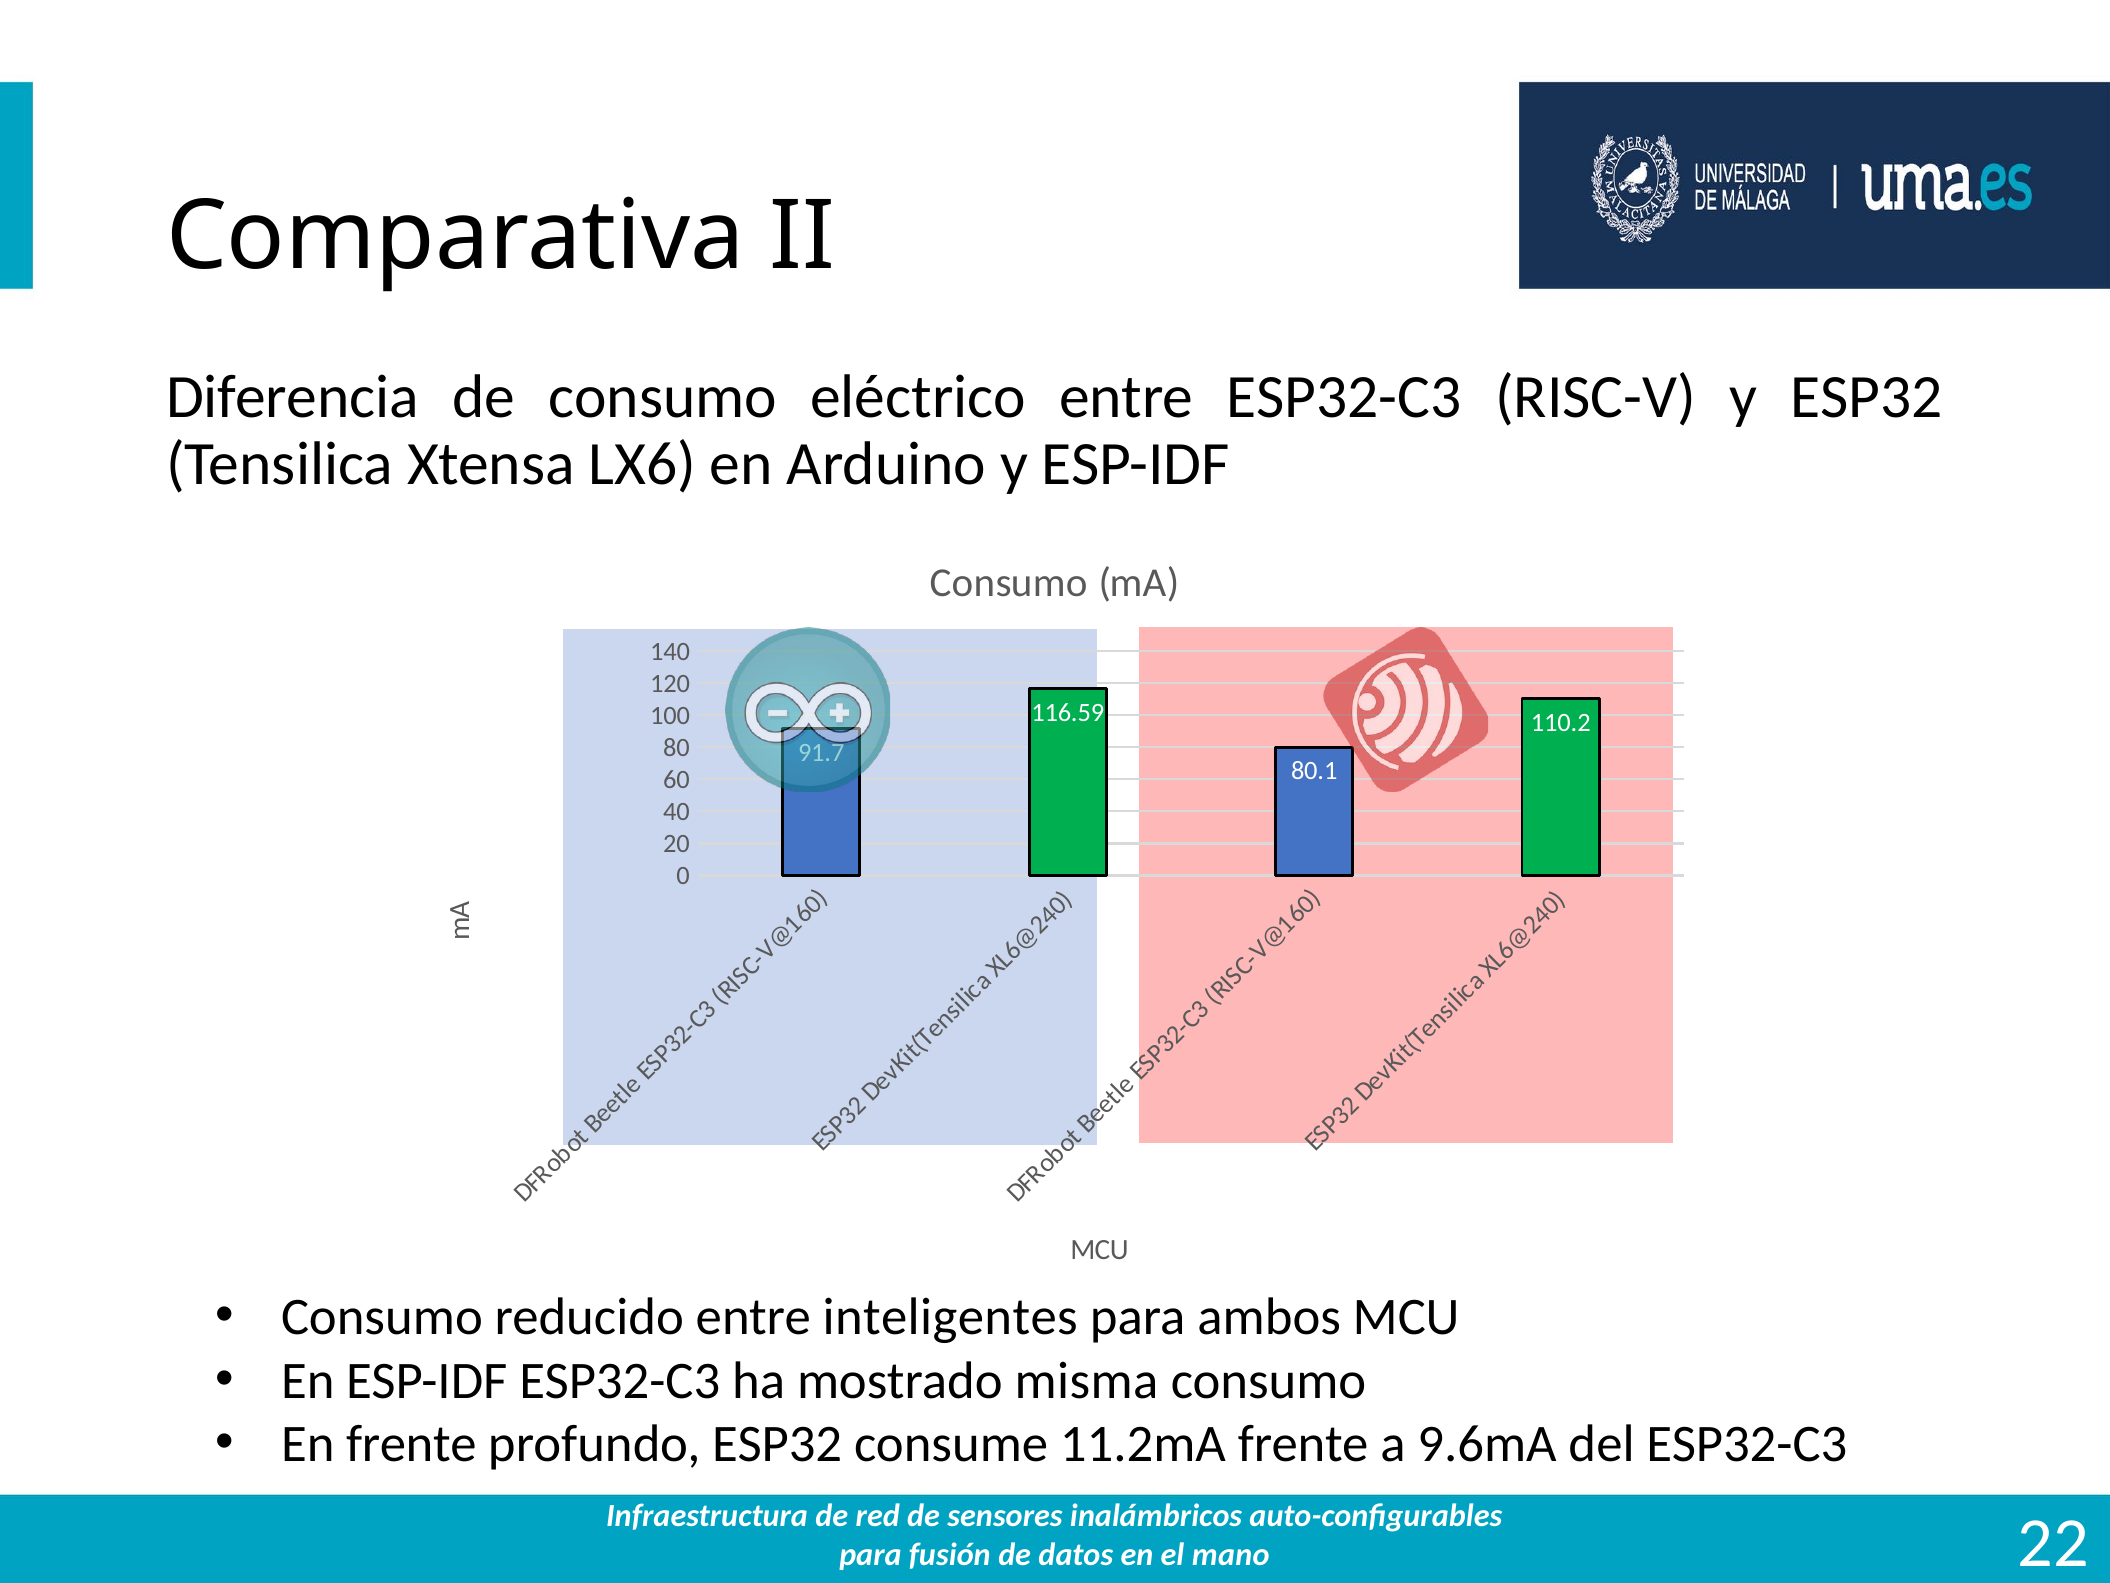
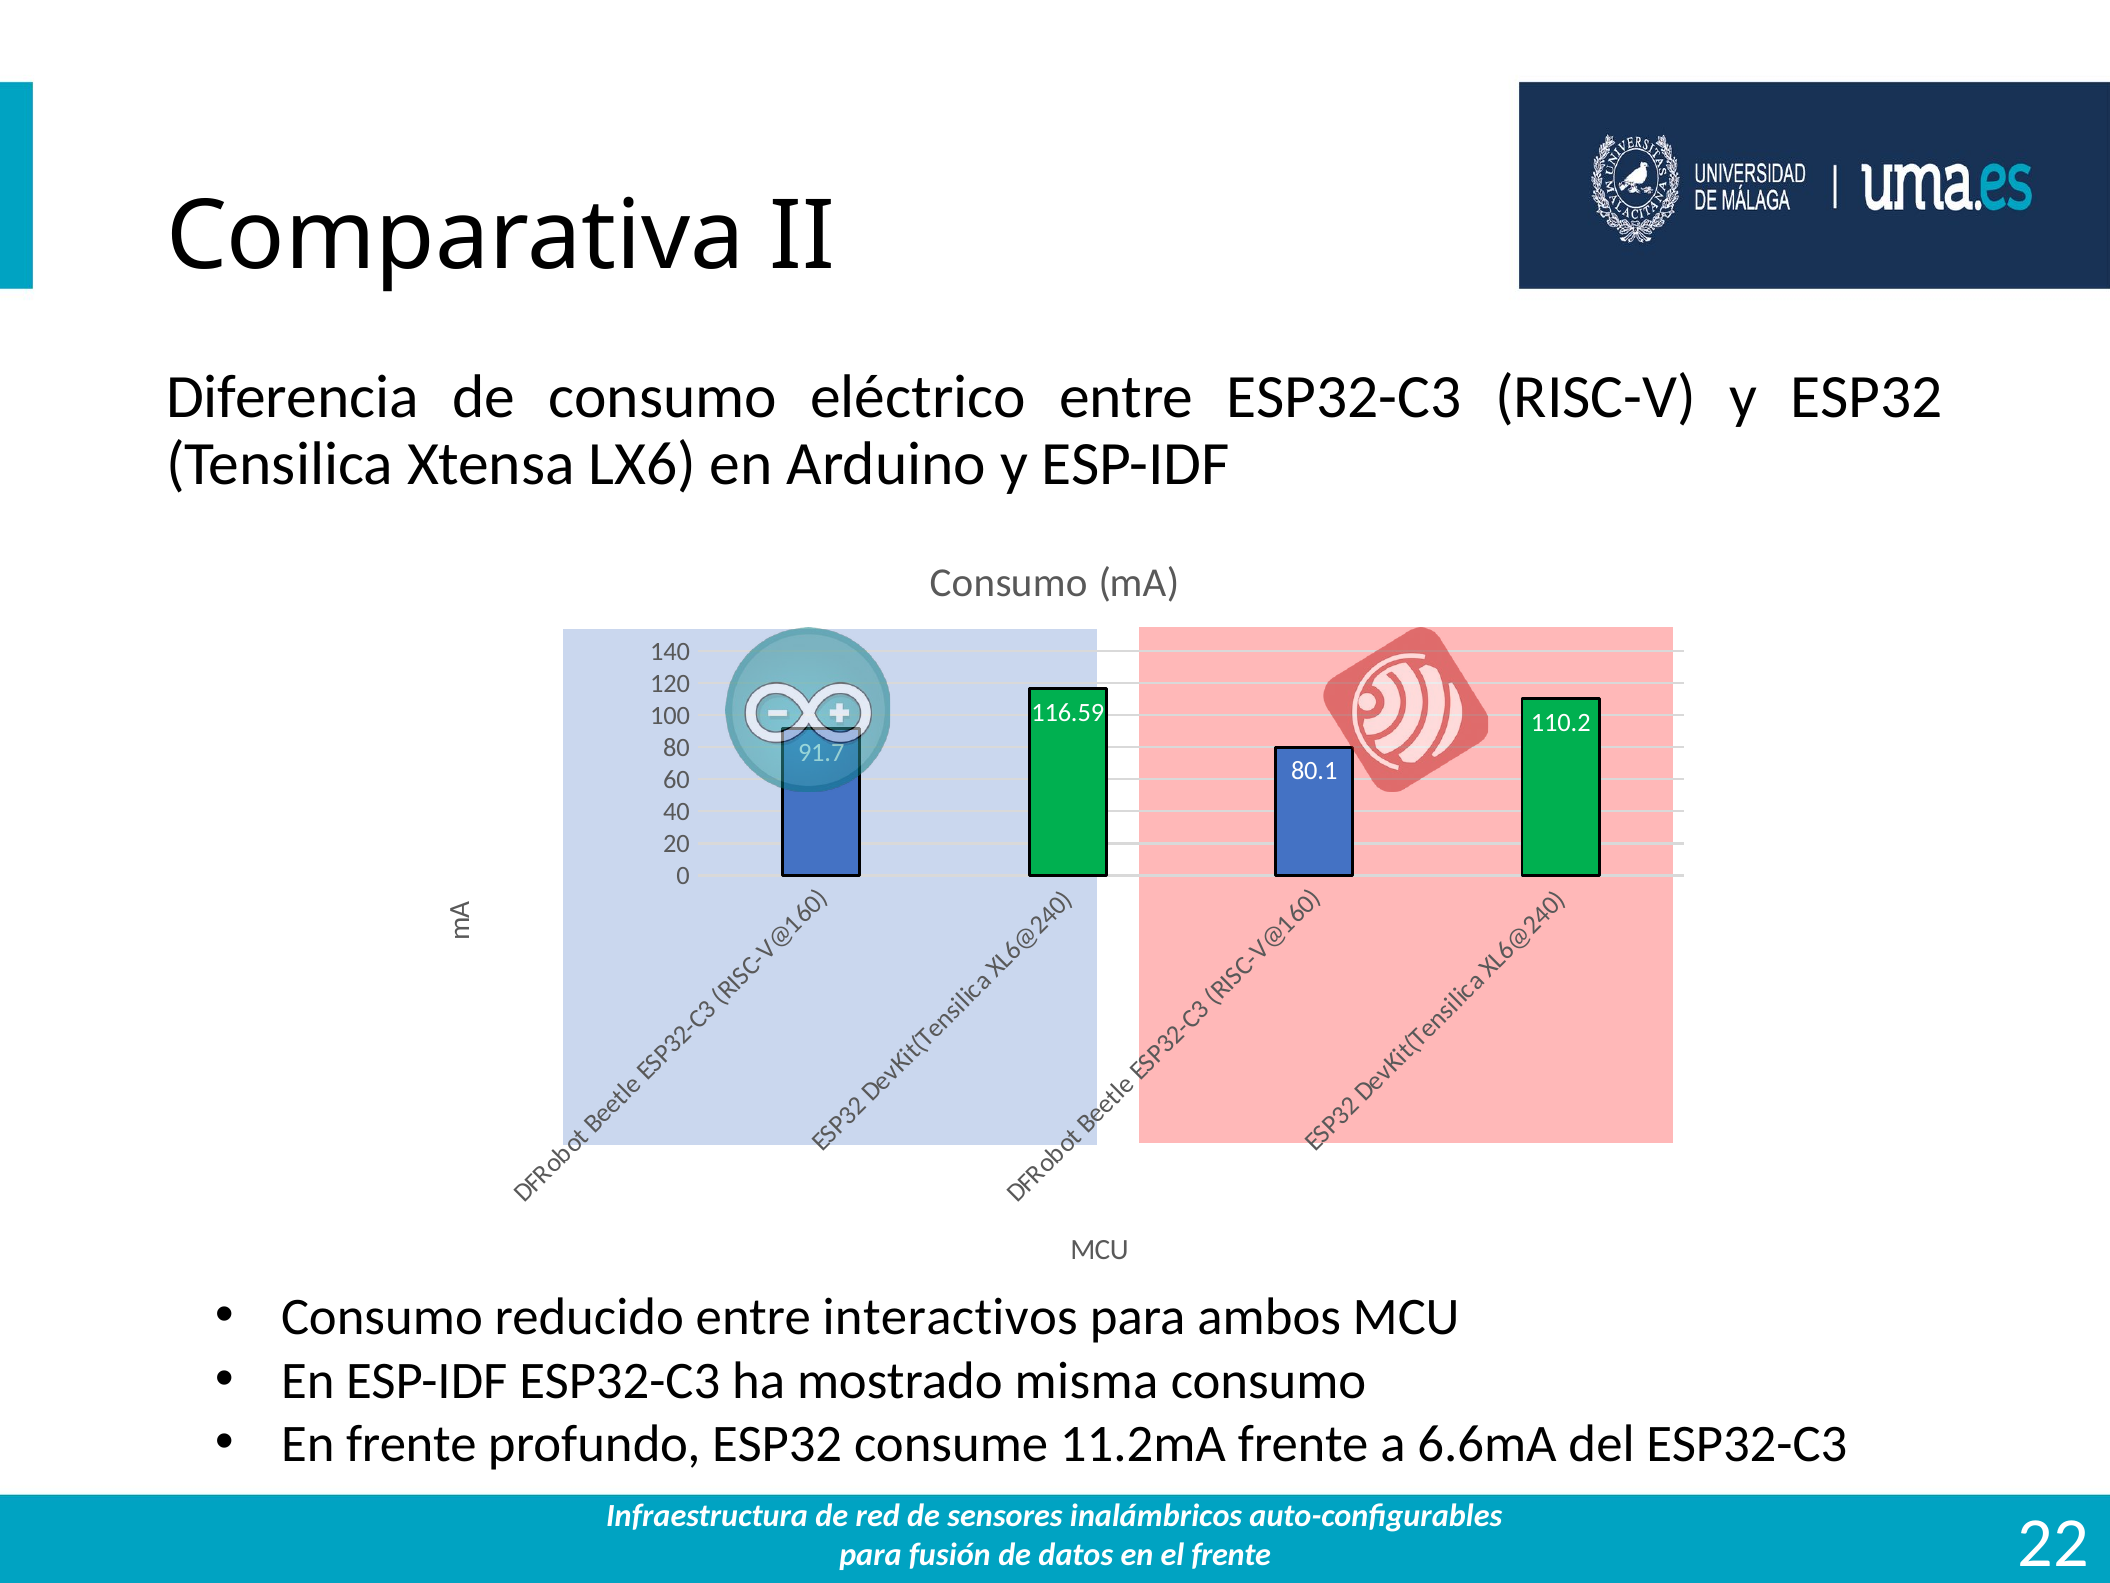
inteligentes: inteligentes -> interactivos
9.6mA: 9.6mA -> 6.6mA
el mano: mano -> frente
